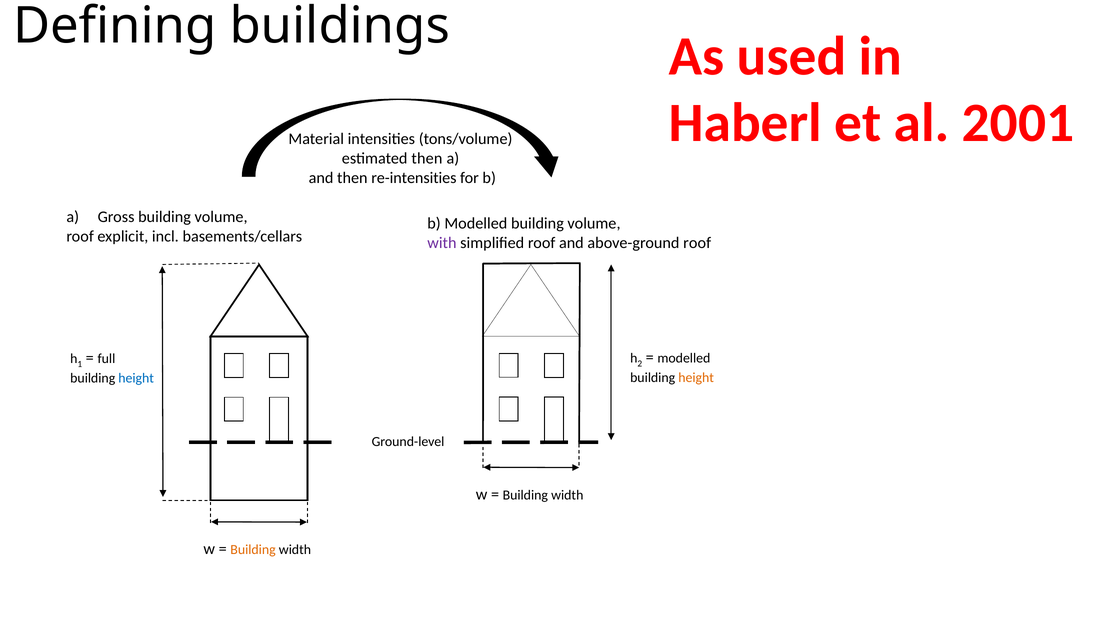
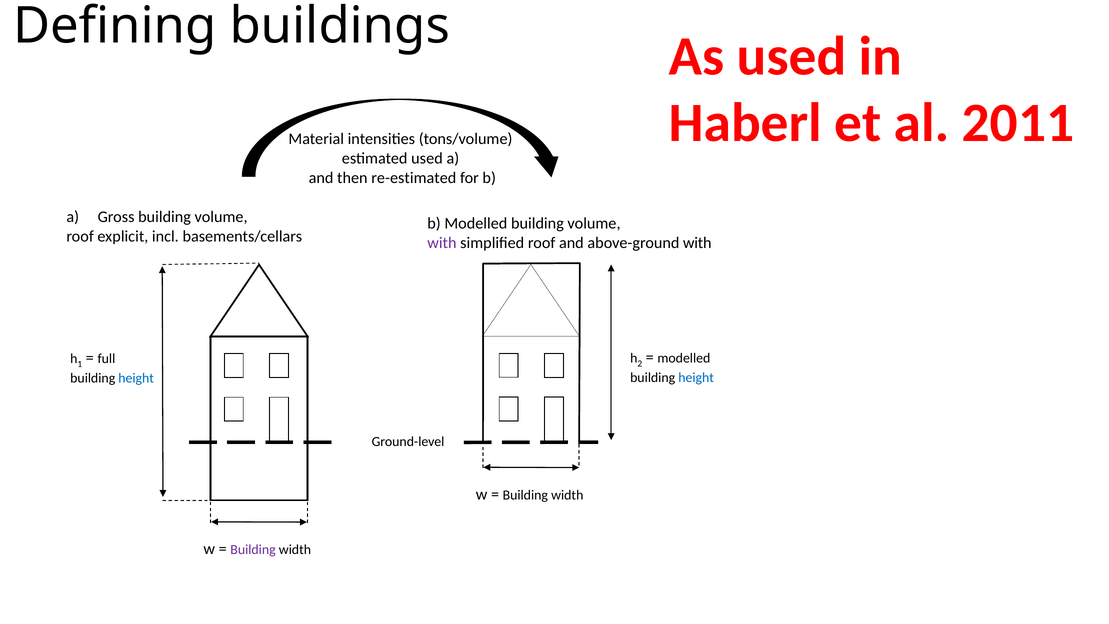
2001: 2001 -> 2011
estimated then: then -> used
re-intensities: re-intensities -> re-estimated
above-ground roof: roof -> with
height at (696, 378) colour: orange -> blue
Building at (253, 550) colour: orange -> purple
